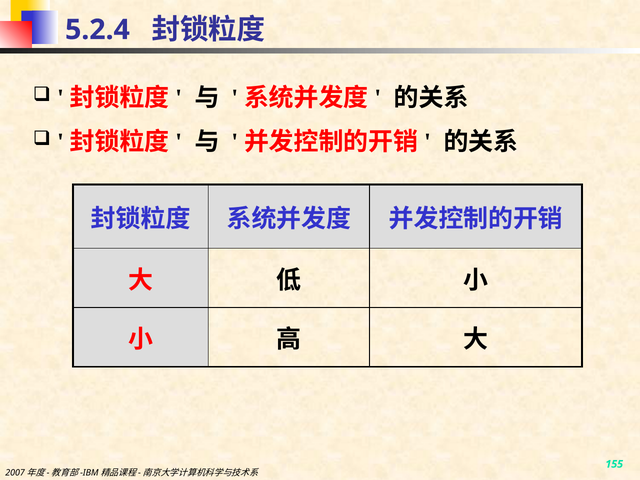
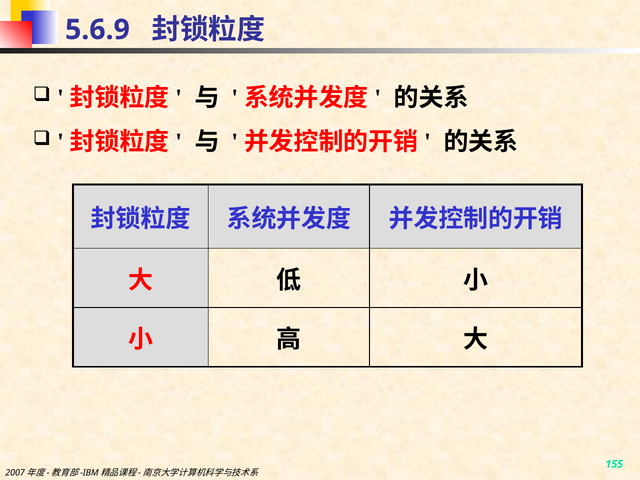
5.2.4: 5.2.4 -> 5.6.9
